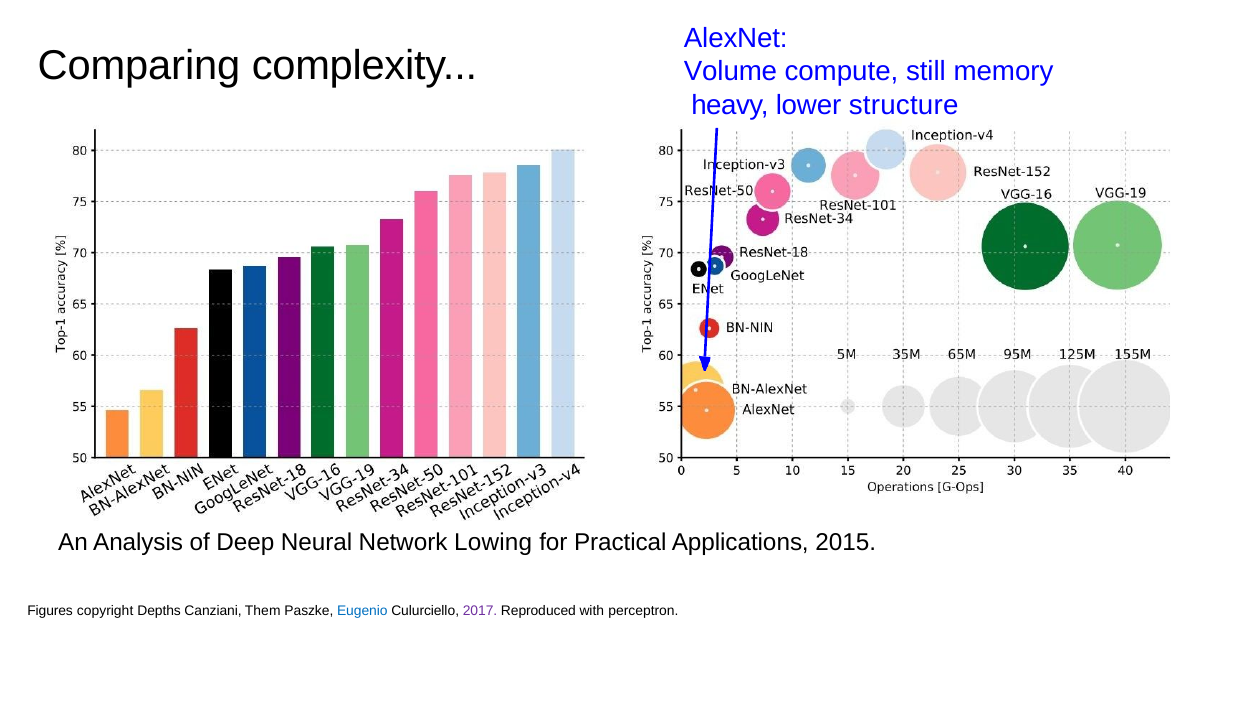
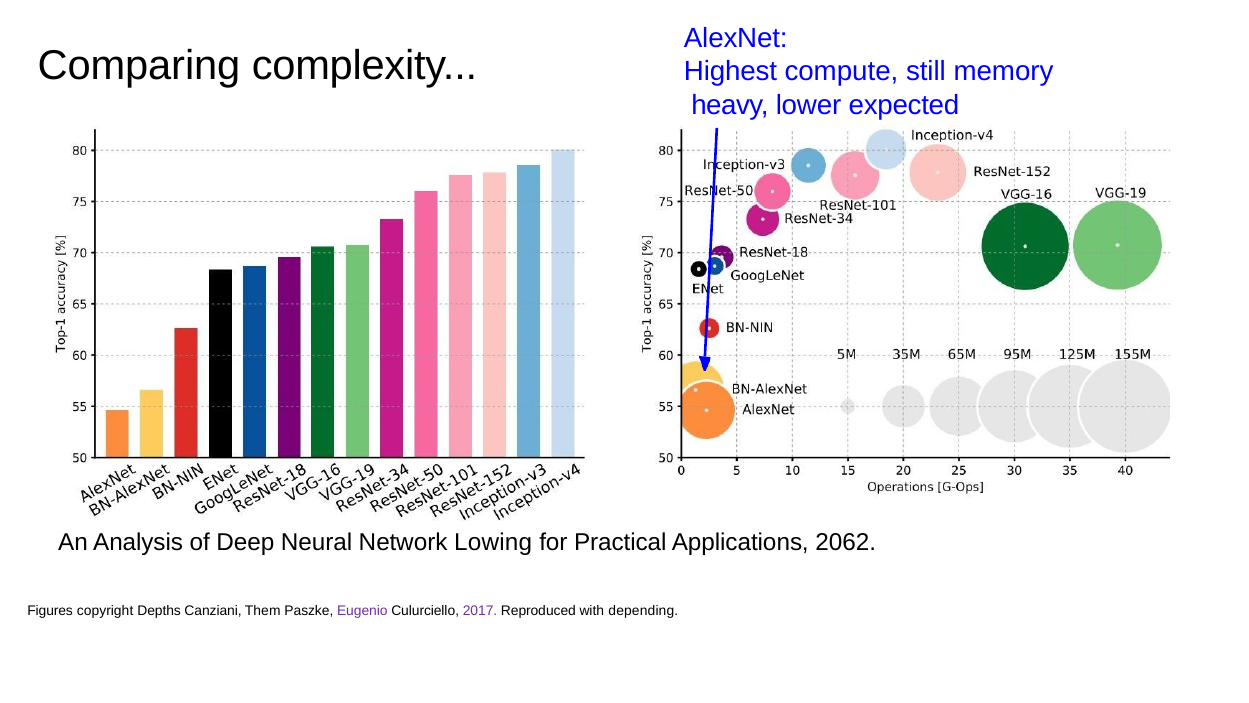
Volume: Volume -> Highest
structure: structure -> expected
2015: 2015 -> 2062
Eugenio colour: blue -> purple
perceptron: perceptron -> depending
